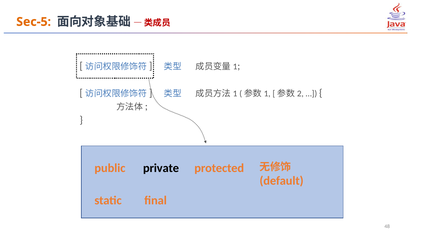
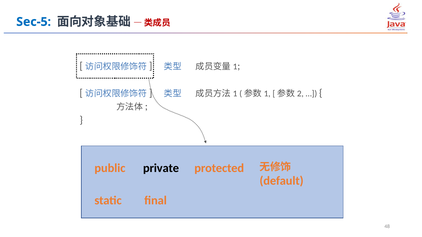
Sec-5 colour: orange -> blue
